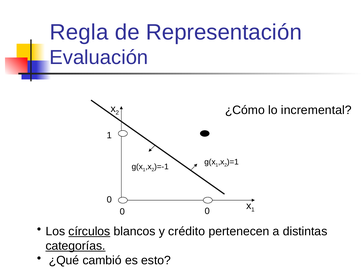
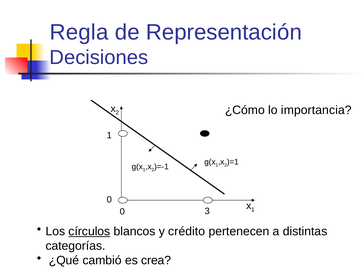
Evaluación: Evaluación -> Decisiones
incremental: incremental -> importancia
0 at (207, 211): 0 -> 3
categorías underline: present -> none
esto: esto -> crea
